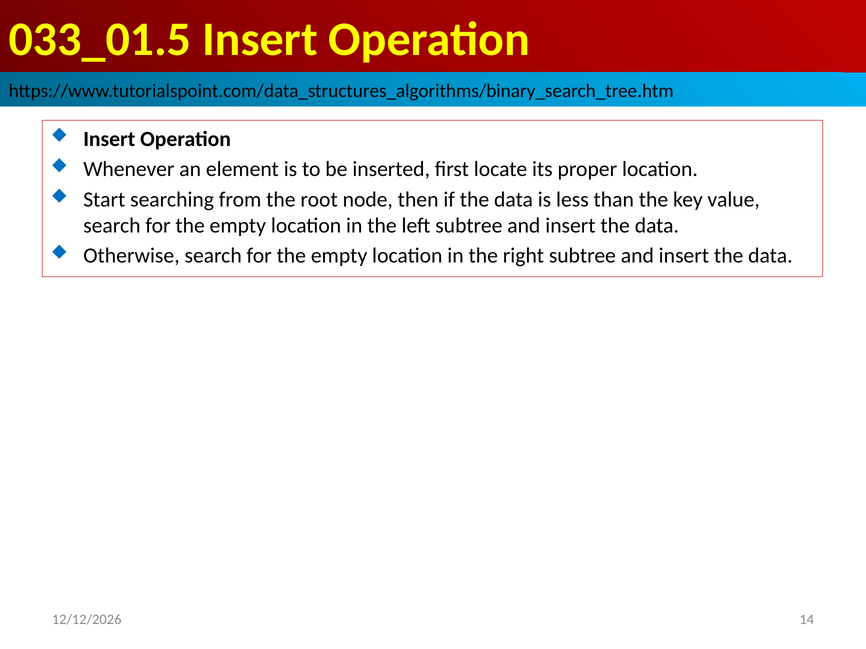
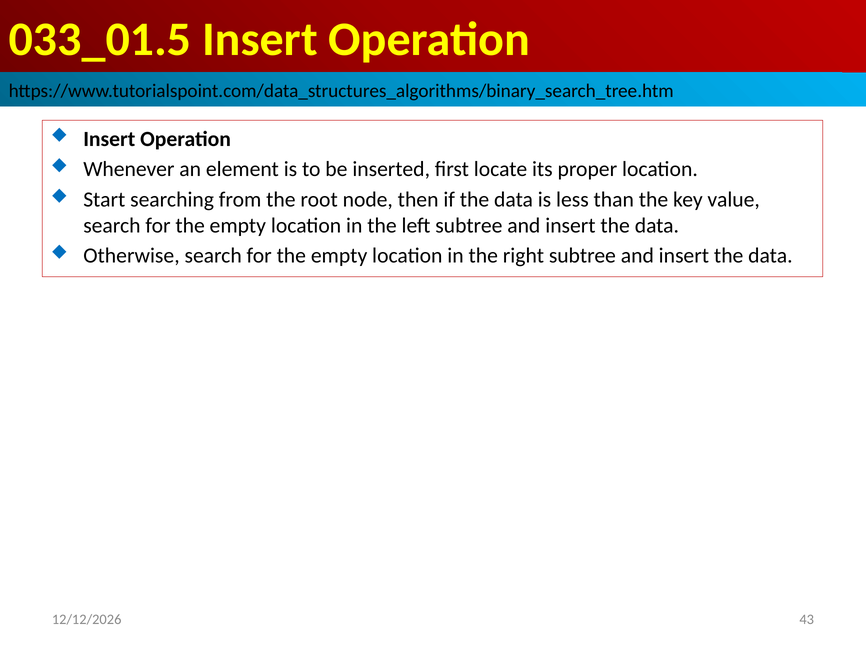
14: 14 -> 43
